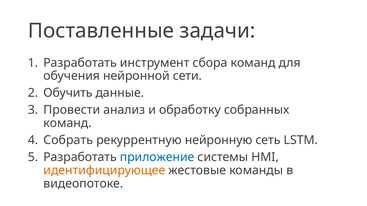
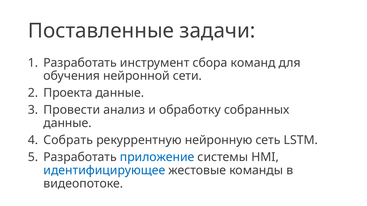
Обучить: Обучить -> Проекта
команд at (68, 123): команд -> данные
идентифицирующее colour: orange -> blue
